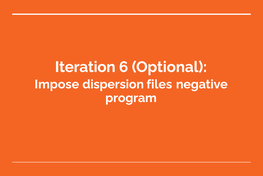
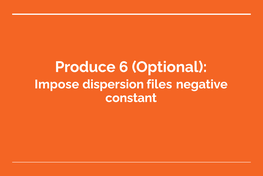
Iteration: Iteration -> Produce
program: program -> constant
